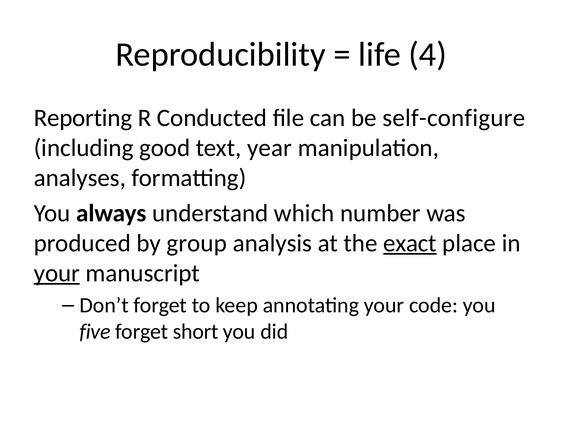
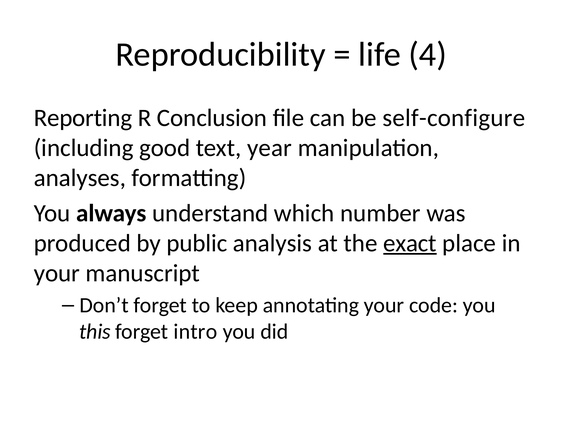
Conducted: Conducted -> Conclusion
group: group -> public
your at (57, 273) underline: present -> none
five: five -> this
short: short -> intro
